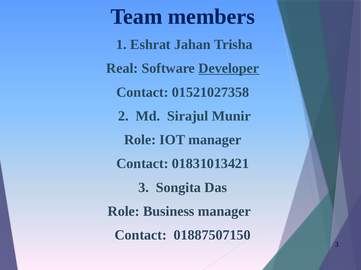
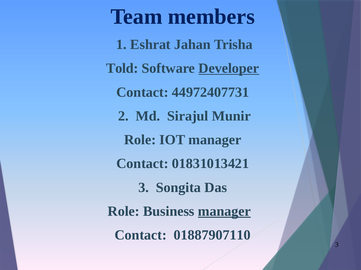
Real: Real -> Told
01521027358: 01521027358 -> 44972407731
manager at (224, 212) underline: none -> present
01887507150: 01887507150 -> 01887907110
